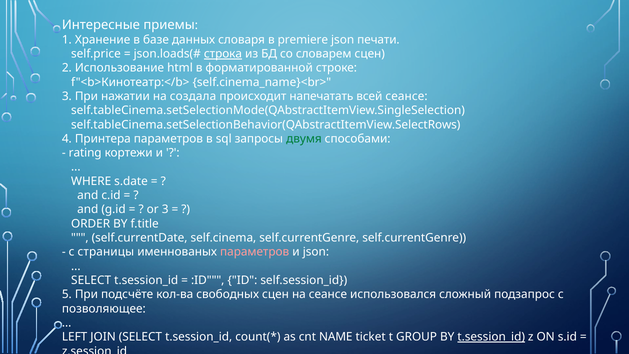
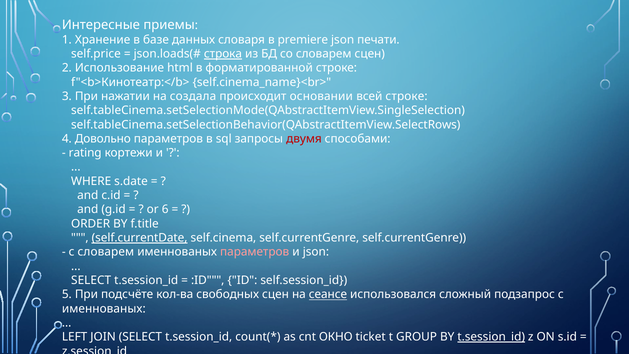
напечатать: напечатать -> основании
всей сеансе: сеансе -> строке
Принтера: Принтера -> Довольно
двумя colour: green -> red
or 3: 3 -> 6
self.currentDate underline: none -> present
с страницы: страницы -> словарем
сеансе at (328, 294) underline: none -> present
позволяющее at (104, 309): позволяющее -> именнованых
NAME: NAME -> ОКНО
